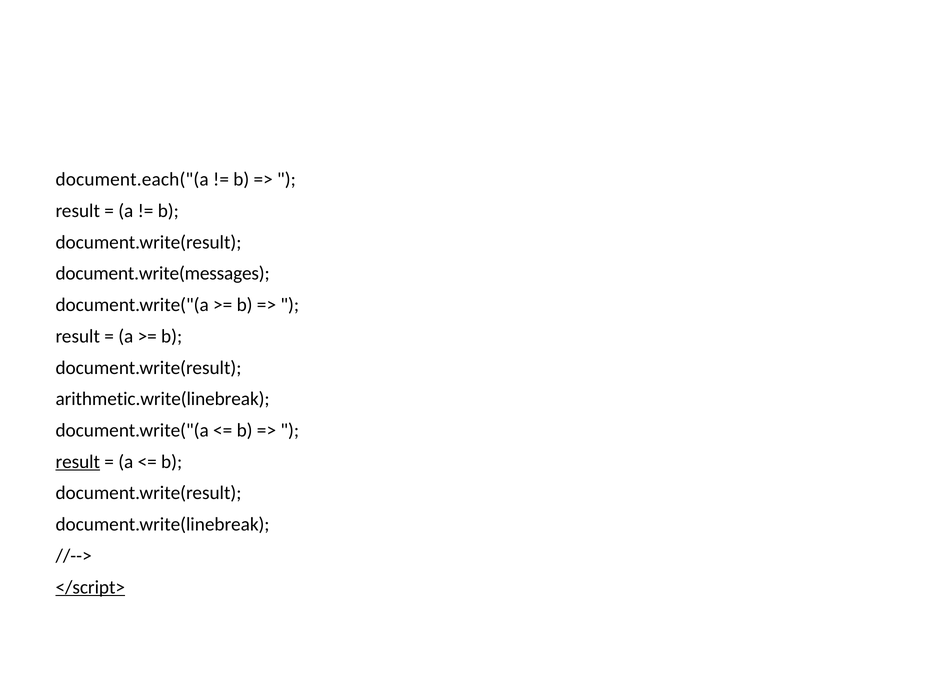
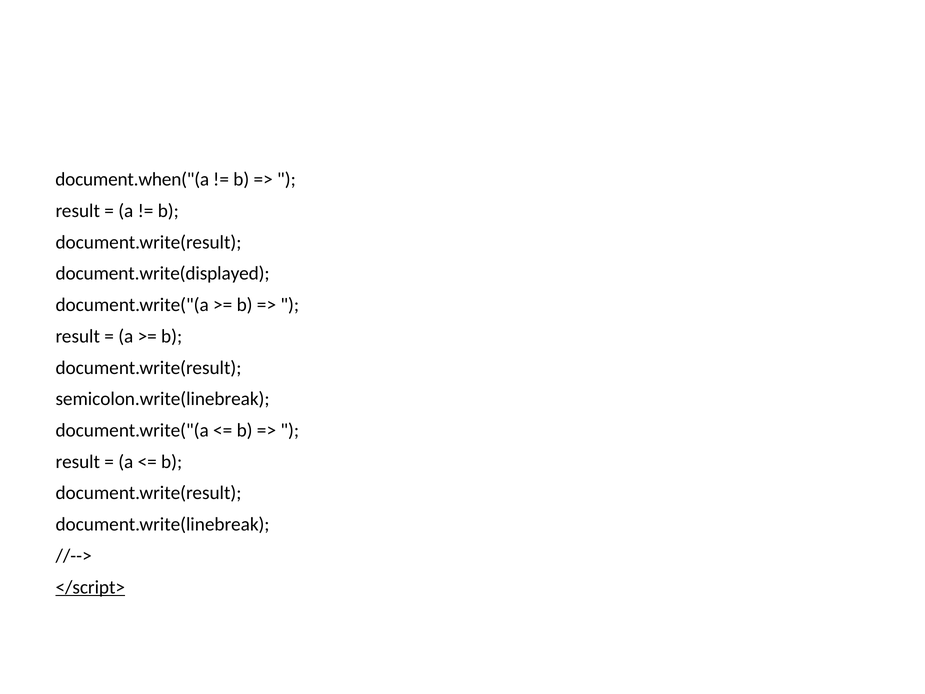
document.each("(a: document.each("(a -> document.when("(a
document.write(messages: document.write(messages -> document.write(displayed
arithmetic.write(linebreak: arithmetic.write(linebreak -> semicolon.write(linebreak
result at (78, 462) underline: present -> none
